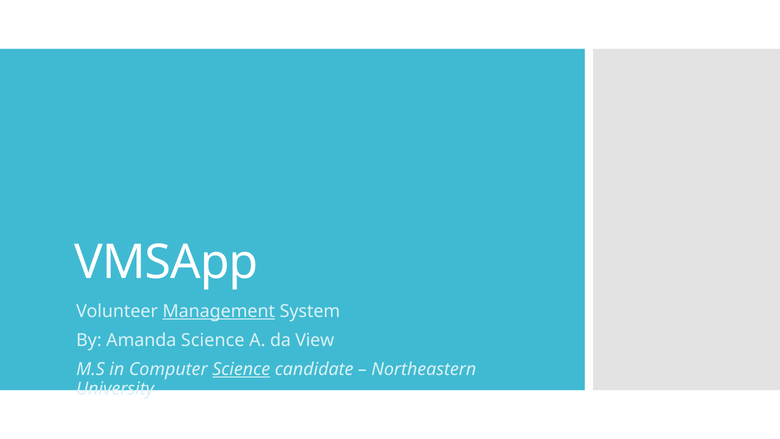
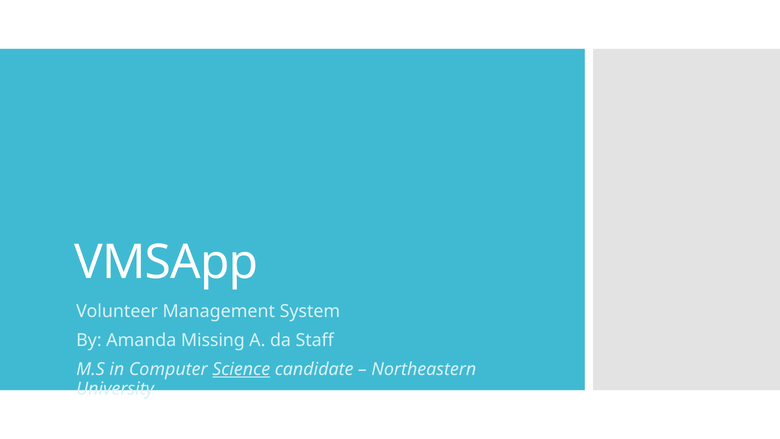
Management underline: present -> none
Amanda Science: Science -> Missing
View: View -> Staff
